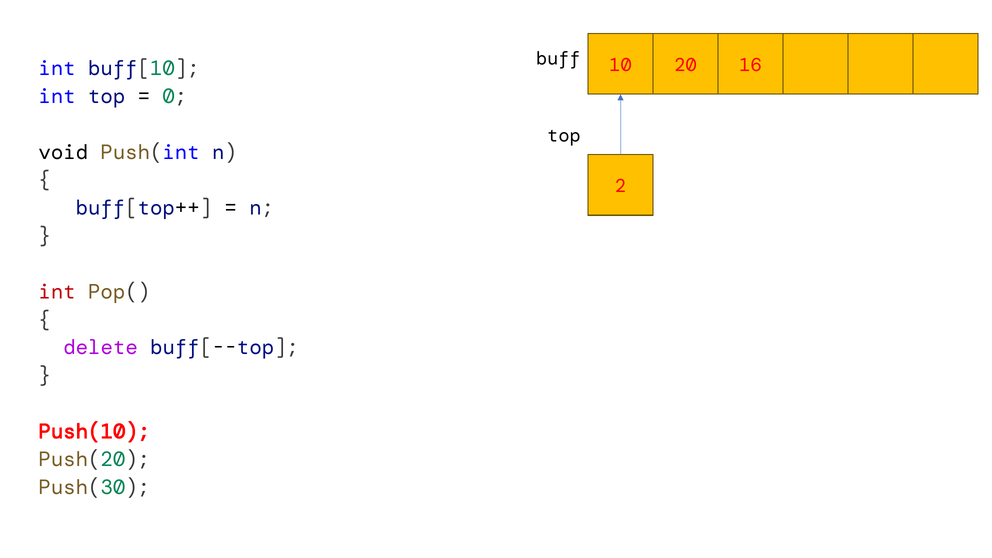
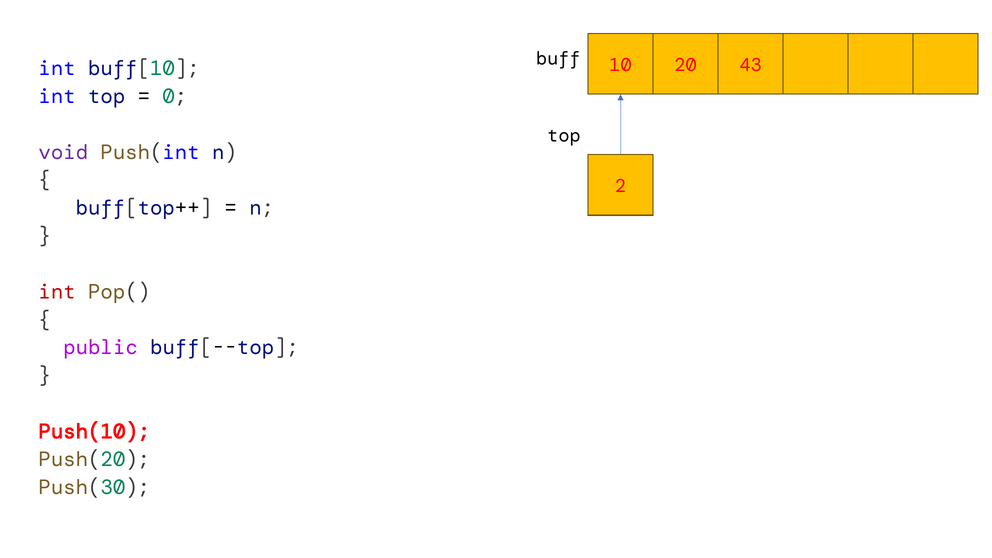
16: 16 -> 43
void colour: black -> purple
delete: delete -> public
